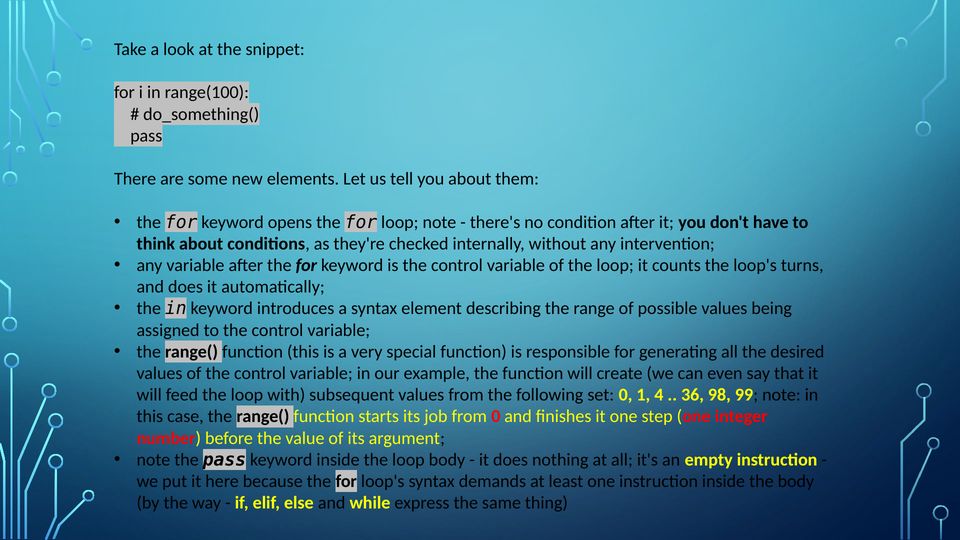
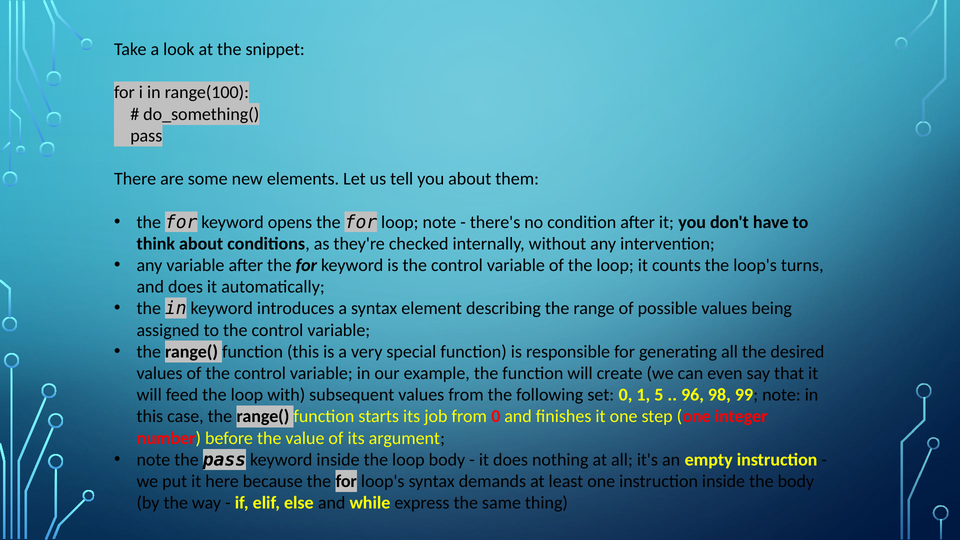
4: 4 -> 5
36: 36 -> 96
